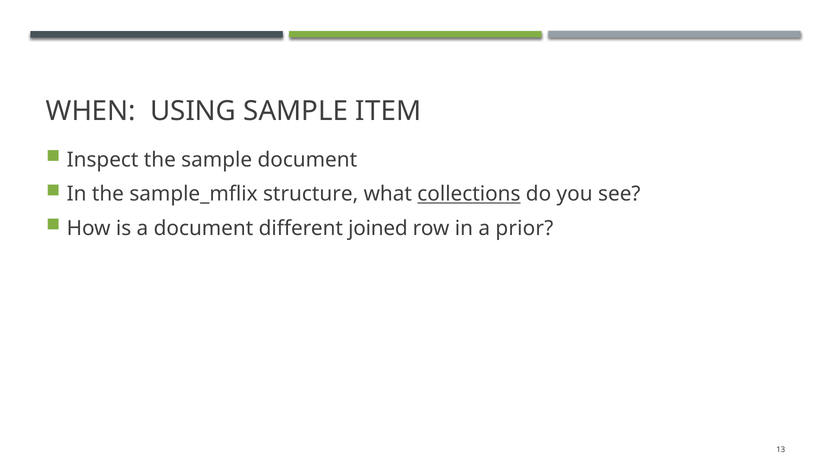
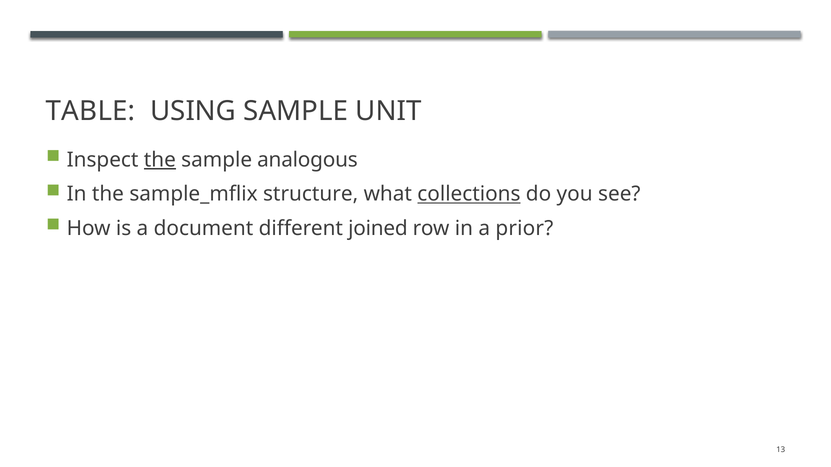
WHEN: WHEN -> TABLE
ITEM: ITEM -> UNIT
the at (160, 160) underline: none -> present
sample document: document -> analogous
